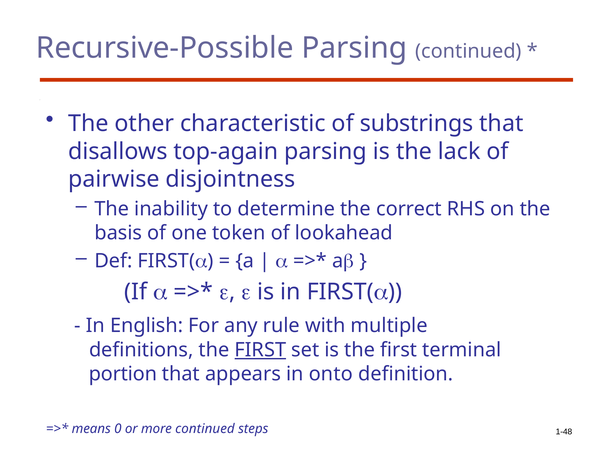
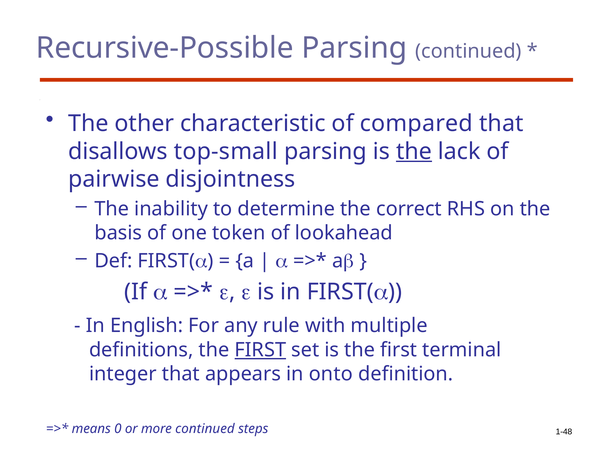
substrings: substrings -> compared
top-again: top-again -> top-small
the at (414, 151) underline: none -> present
portion: portion -> integer
